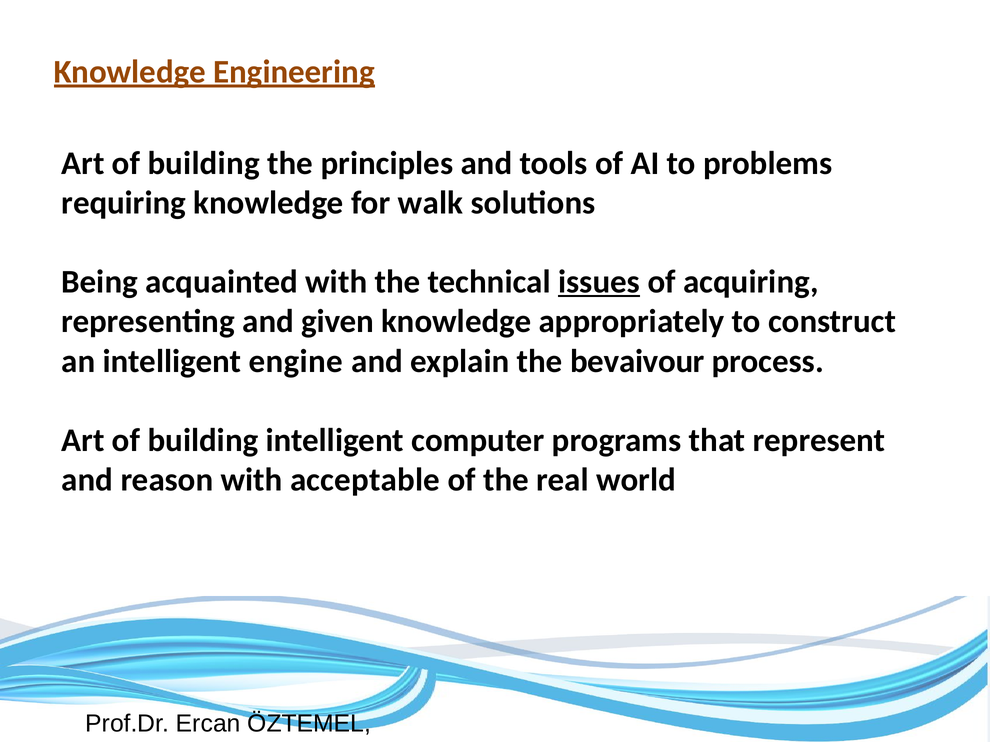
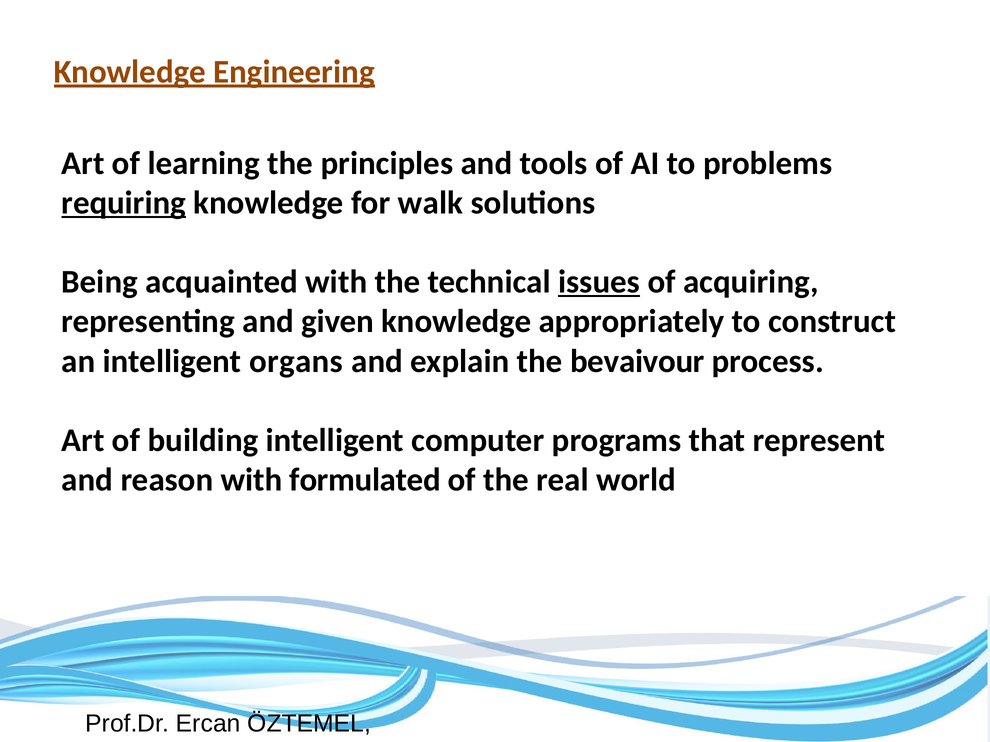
building at (204, 163): building -> learning
requiring underline: none -> present
engine: engine -> organs
acceptable: acceptable -> formulated
